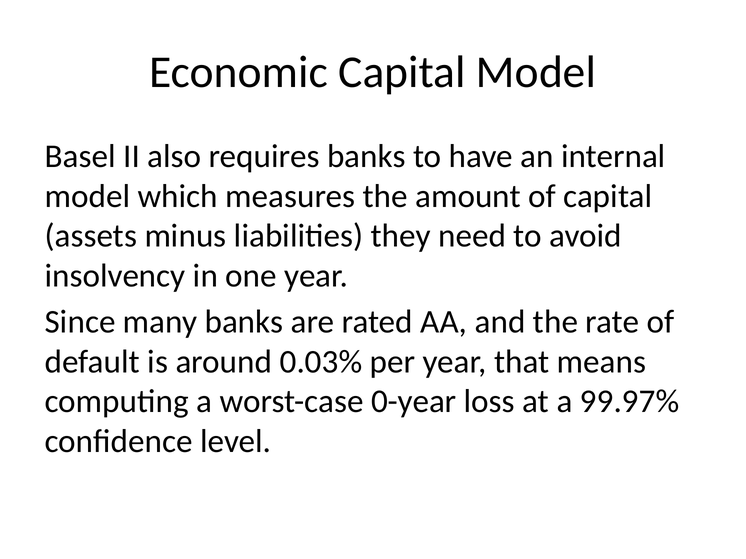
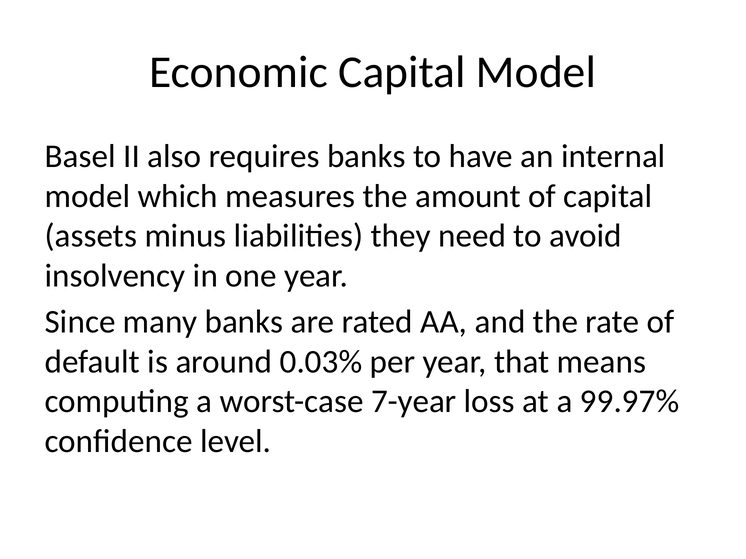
0-year: 0-year -> 7-year
